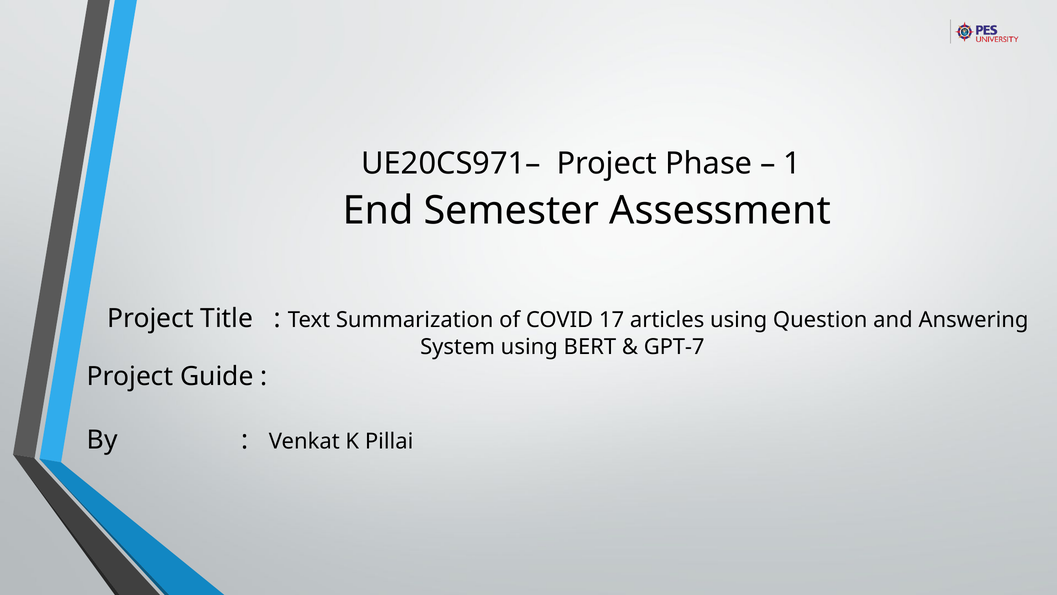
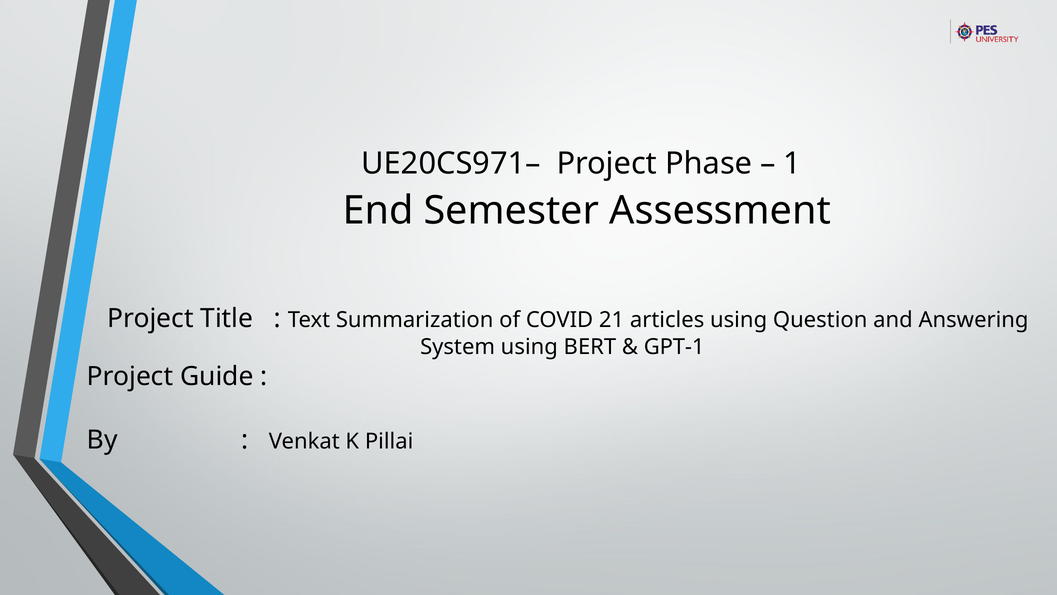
17: 17 -> 21
GPT-7: GPT-7 -> GPT-1
